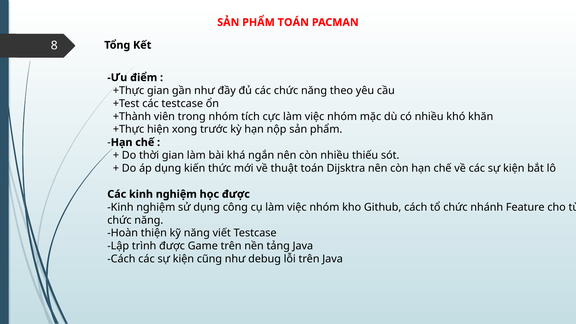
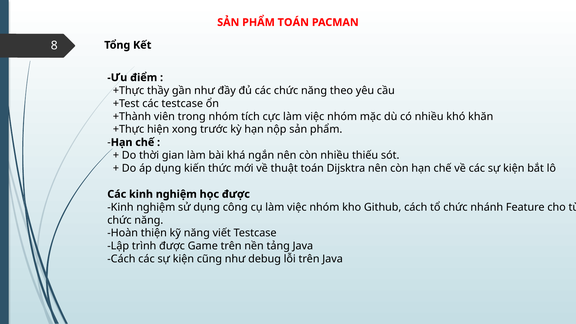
+Thực gian: gian -> thầy
